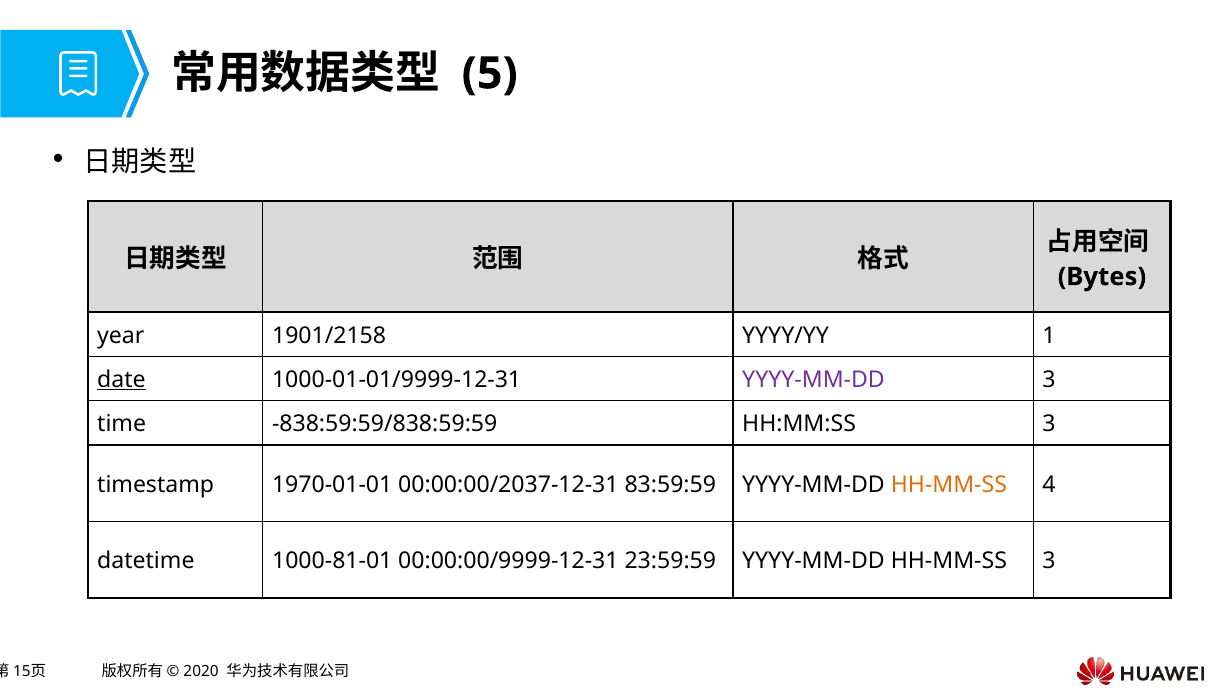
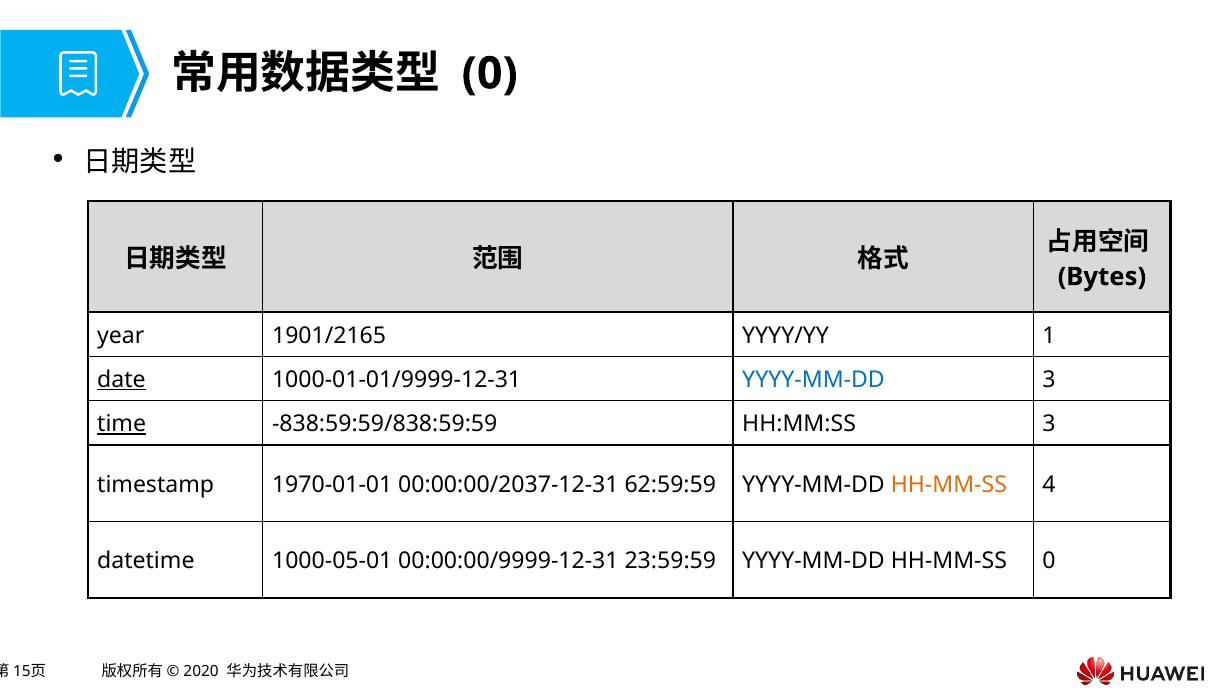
5 at (490, 73): 5 -> 0
1901/2158: 1901/2158 -> 1901/2165
YYYY-MM-DD at (813, 379) colour: purple -> blue
time underline: none -> present
83:59:59: 83:59:59 -> 62:59:59
1000-81-01: 1000-81-01 -> 1000-05-01
HH-MM-SS 3: 3 -> 0
